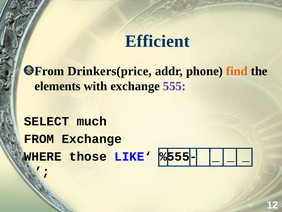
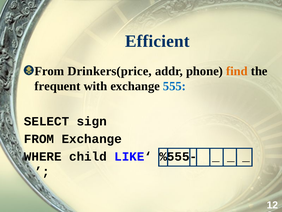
elements: elements -> frequent
555 colour: purple -> blue
much: much -> sign
those: those -> child
